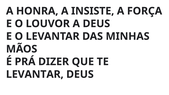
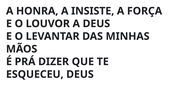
LEVANTAR at (35, 74): LEVANTAR -> ESQUECEU
